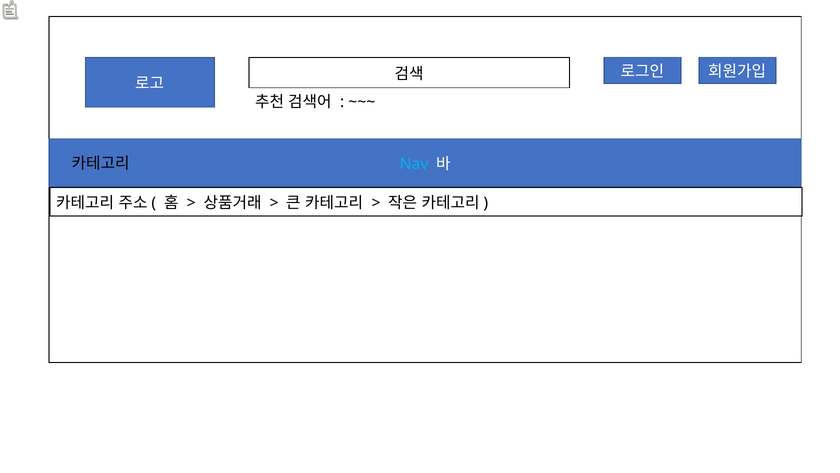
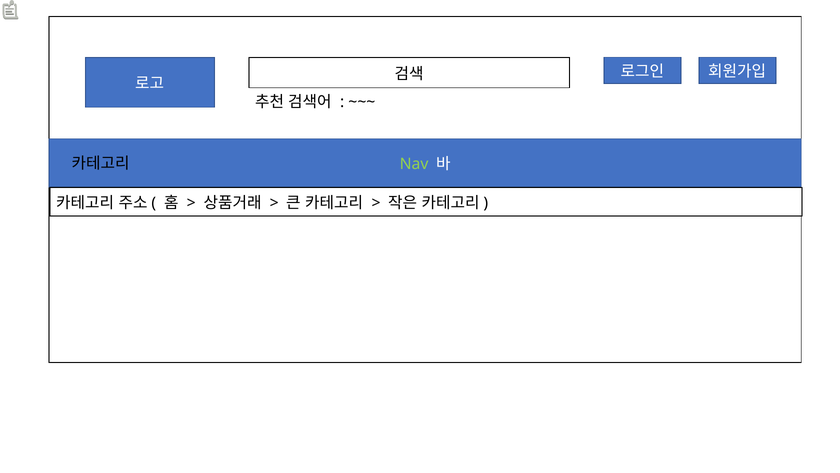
Nav colour: light blue -> light green
